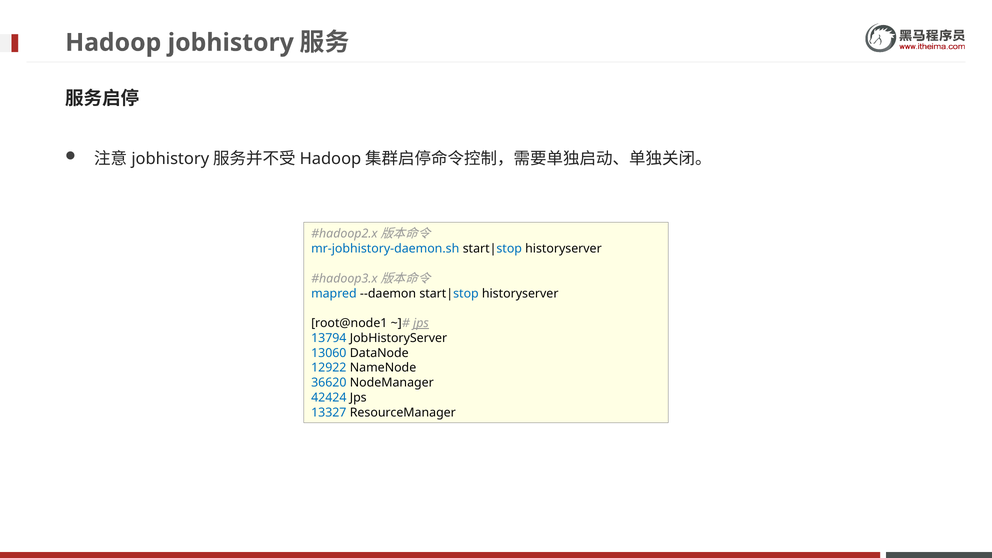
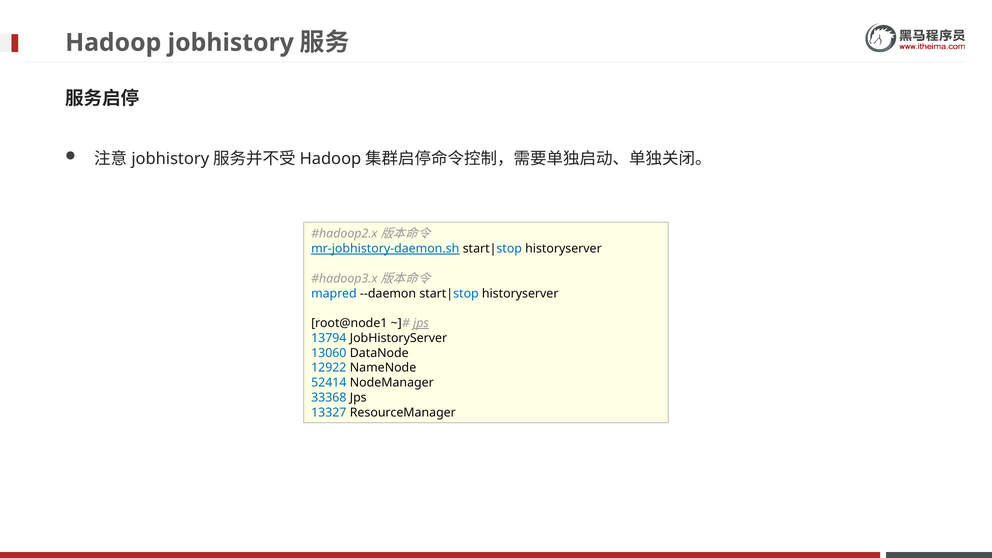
mr-jobhistory-daemon.sh underline: none -> present
36620: 36620 -> 52414
42424: 42424 -> 33368
